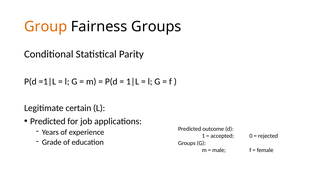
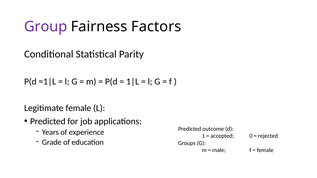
Group colour: orange -> purple
Fairness Groups: Groups -> Factors
Legitimate certain: certain -> female
